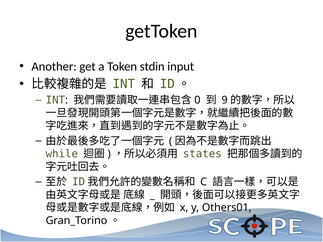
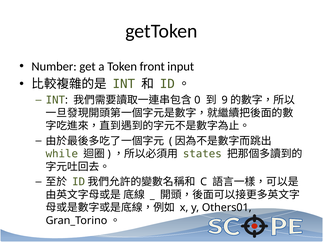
Another: Another -> Number
stdin: stdin -> front
